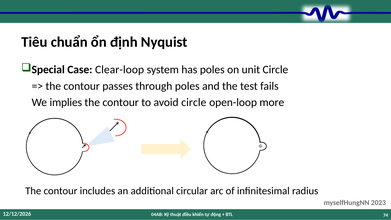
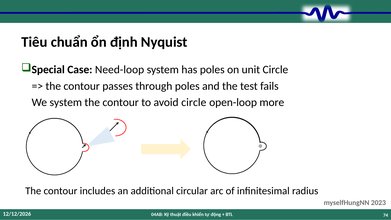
Clear-loop: Clear-loop -> Need-loop
We implies: implies -> system
